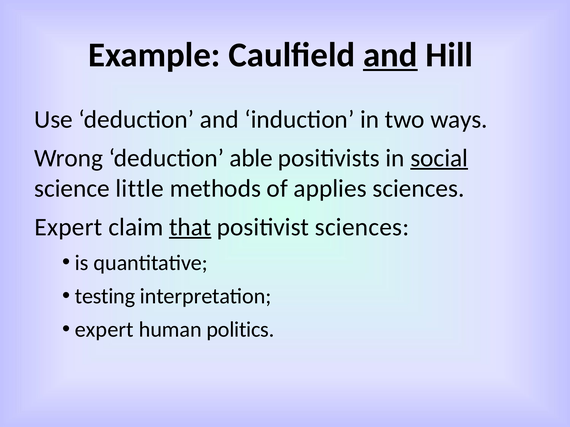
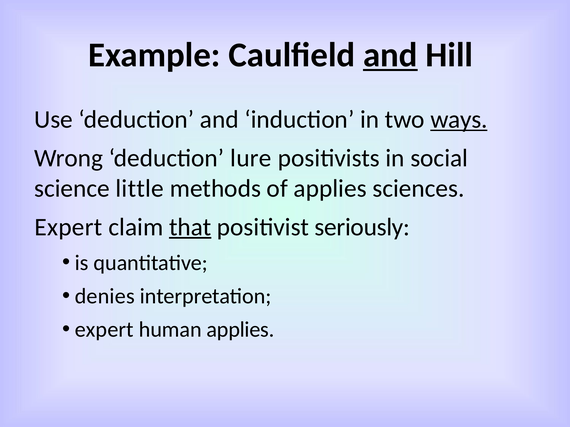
ways underline: none -> present
able: able -> lure
social underline: present -> none
positivist sciences: sciences -> seriously
testing: testing -> denies
human politics: politics -> applies
